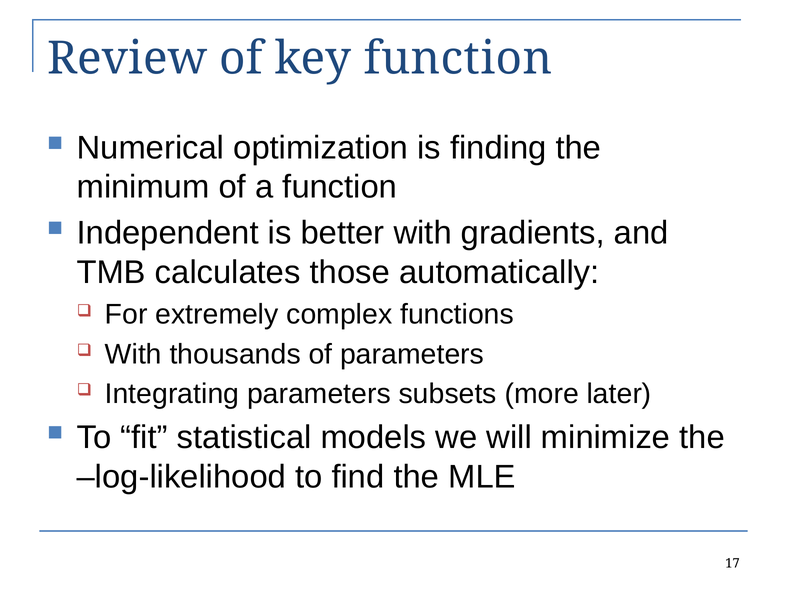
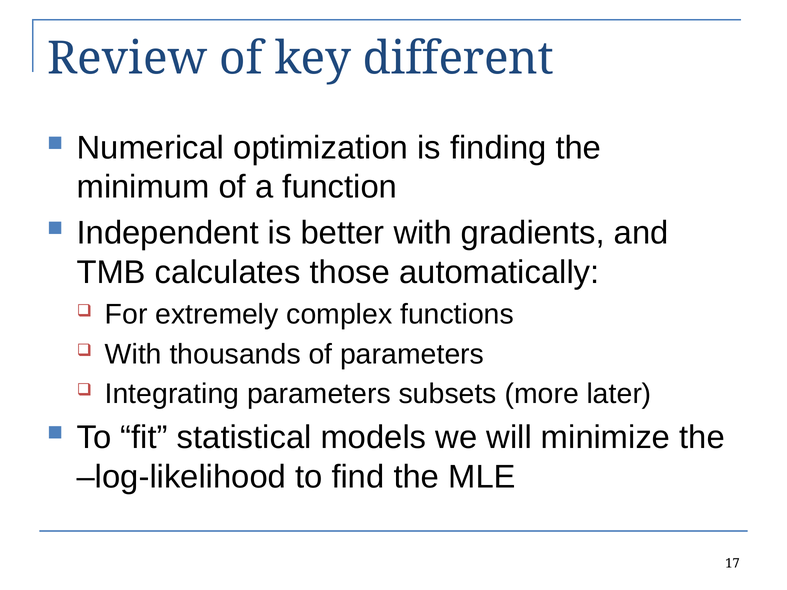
key function: function -> different
